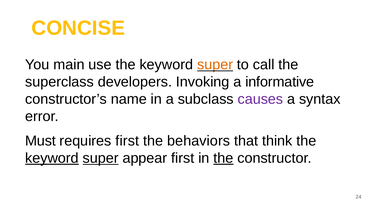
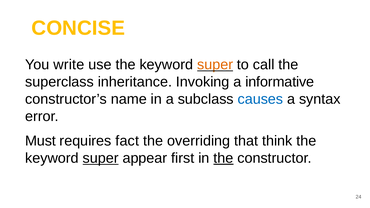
main: main -> write
developers: developers -> inheritance
causes colour: purple -> blue
requires first: first -> fact
behaviors: behaviors -> overriding
keyword at (52, 158) underline: present -> none
